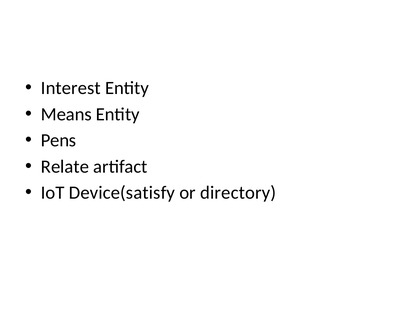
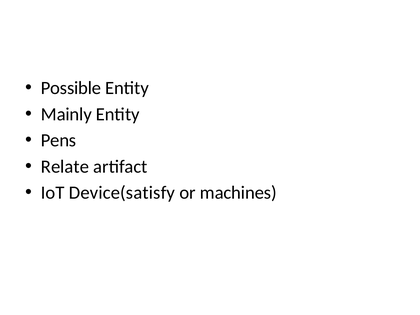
Interest: Interest -> Possible
Means: Means -> Mainly
directory: directory -> machines
